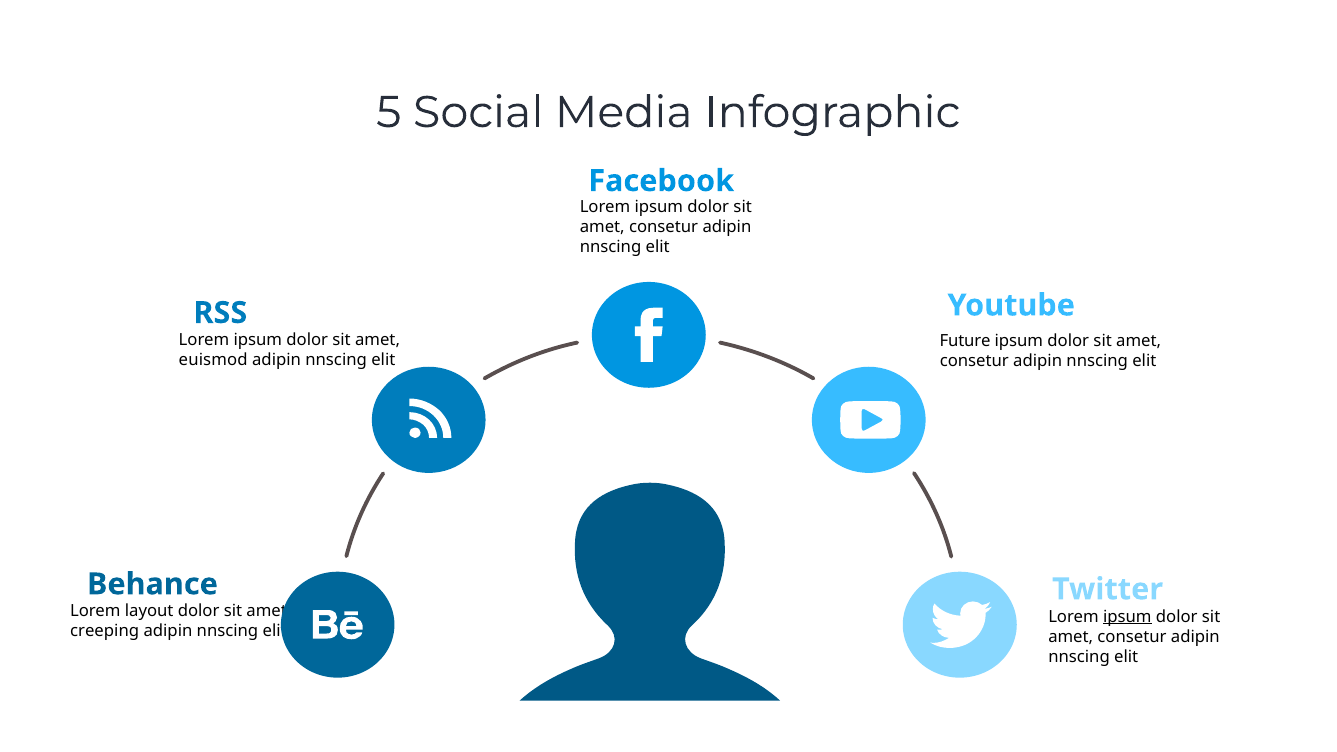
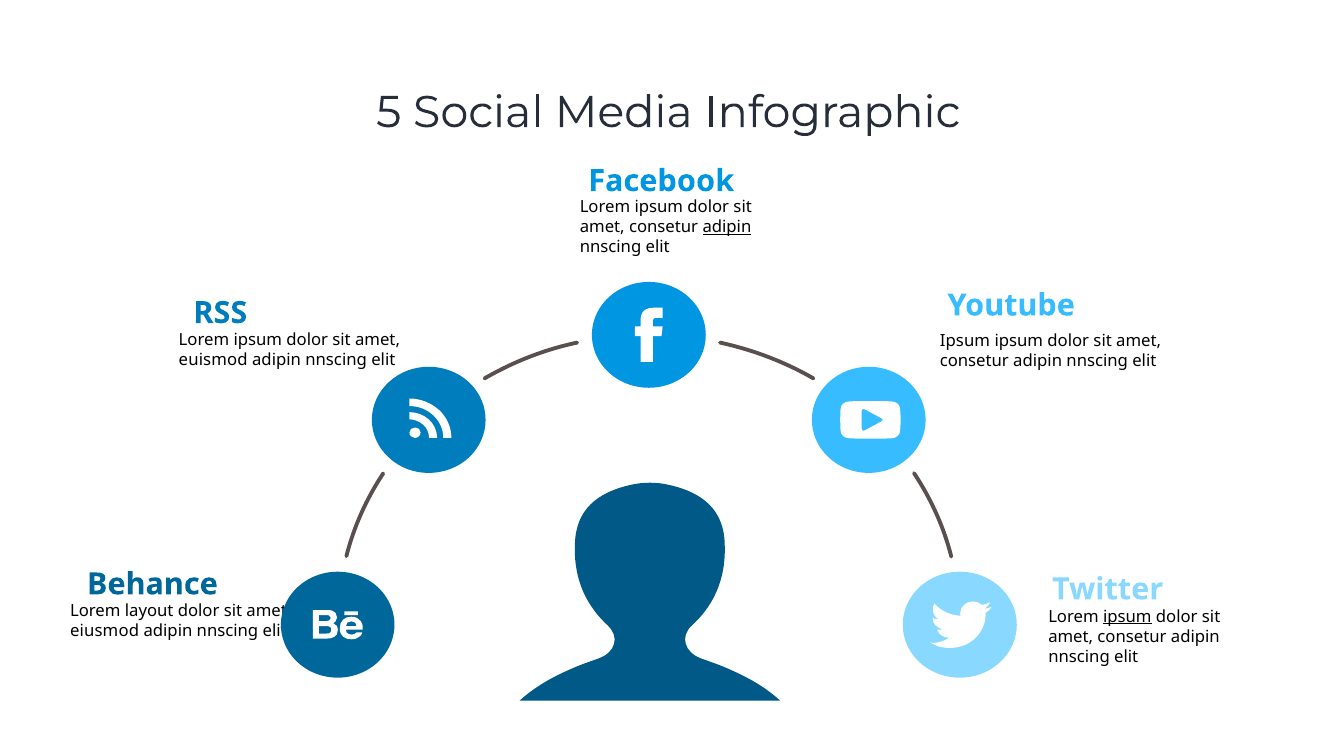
adipin at (727, 227) underline: none -> present
Future at (965, 341): Future -> Ipsum
creeping: creeping -> eiusmod
